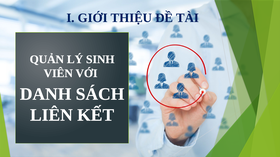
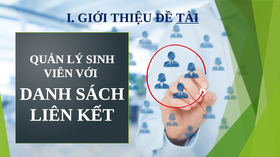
TÀI underline: none -> present
